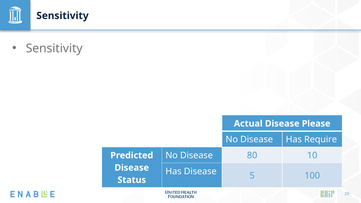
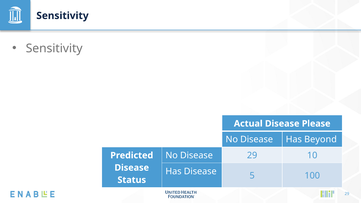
Require: Require -> Beyond
Disease 80: 80 -> 29
